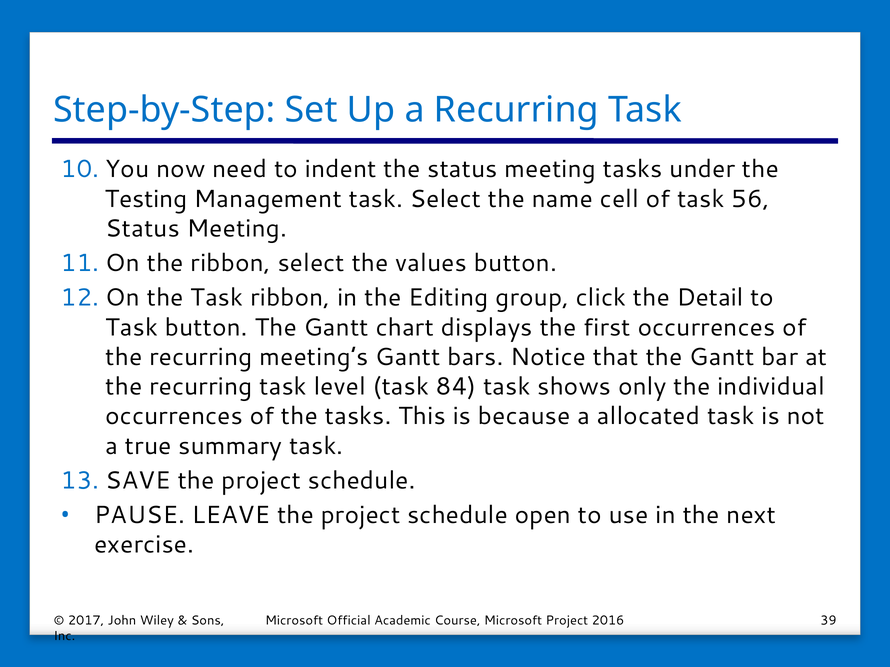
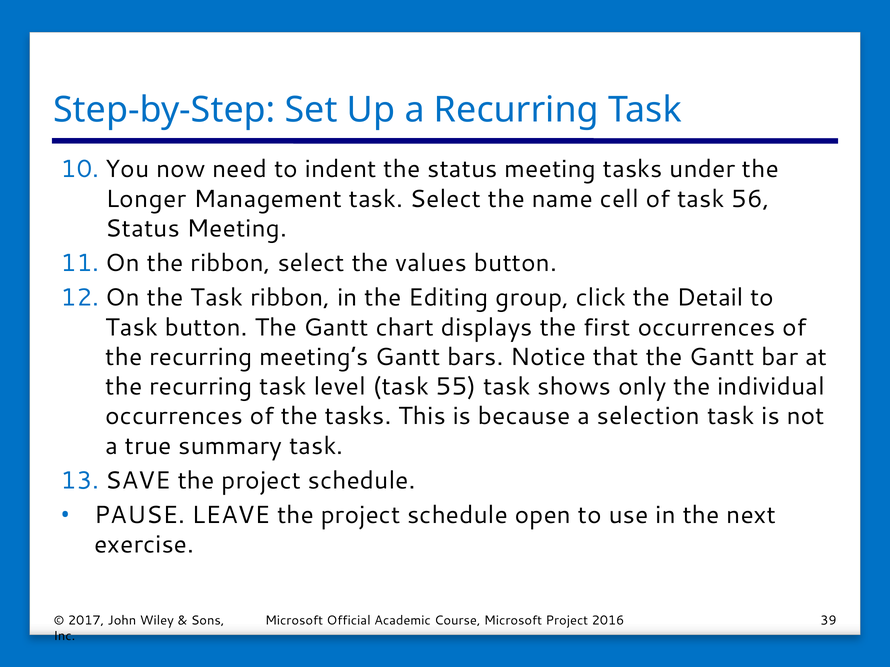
Testing: Testing -> Longer
84: 84 -> 55
allocated: allocated -> selection
